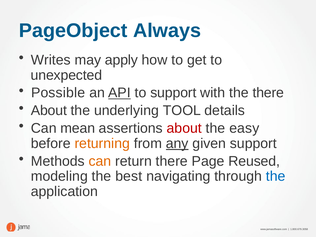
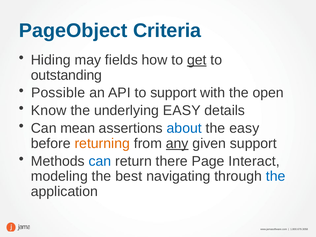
Always: Always -> Criteria
Writes: Writes -> Hiding
apply: apply -> fields
get underline: none -> present
unexpected: unexpected -> outstanding
API underline: present -> none
the there: there -> open
About at (49, 111): About -> Know
underlying TOOL: TOOL -> EASY
about at (184, 128) colour: red -> blue
can at (100, 161) colour: orange -> blue
Reused: Reused -> Interact
